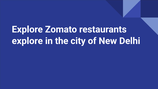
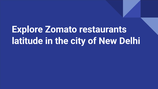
explore at (27, 41): explore -> latitude
